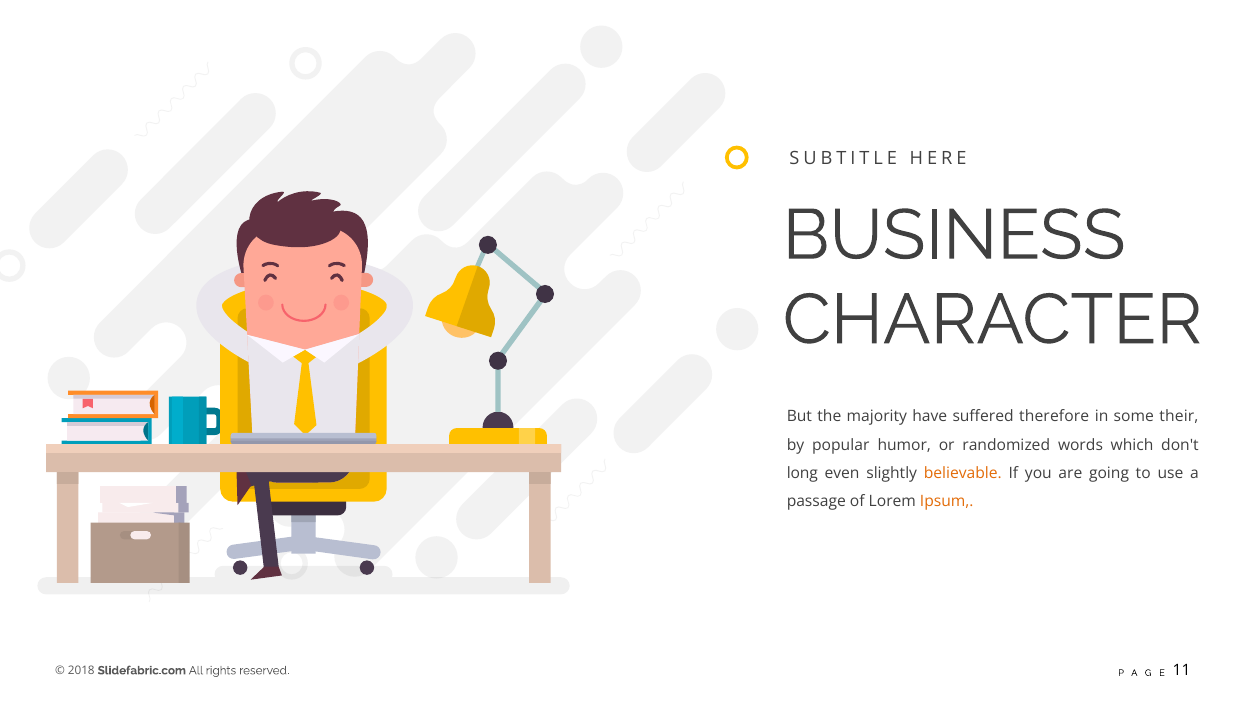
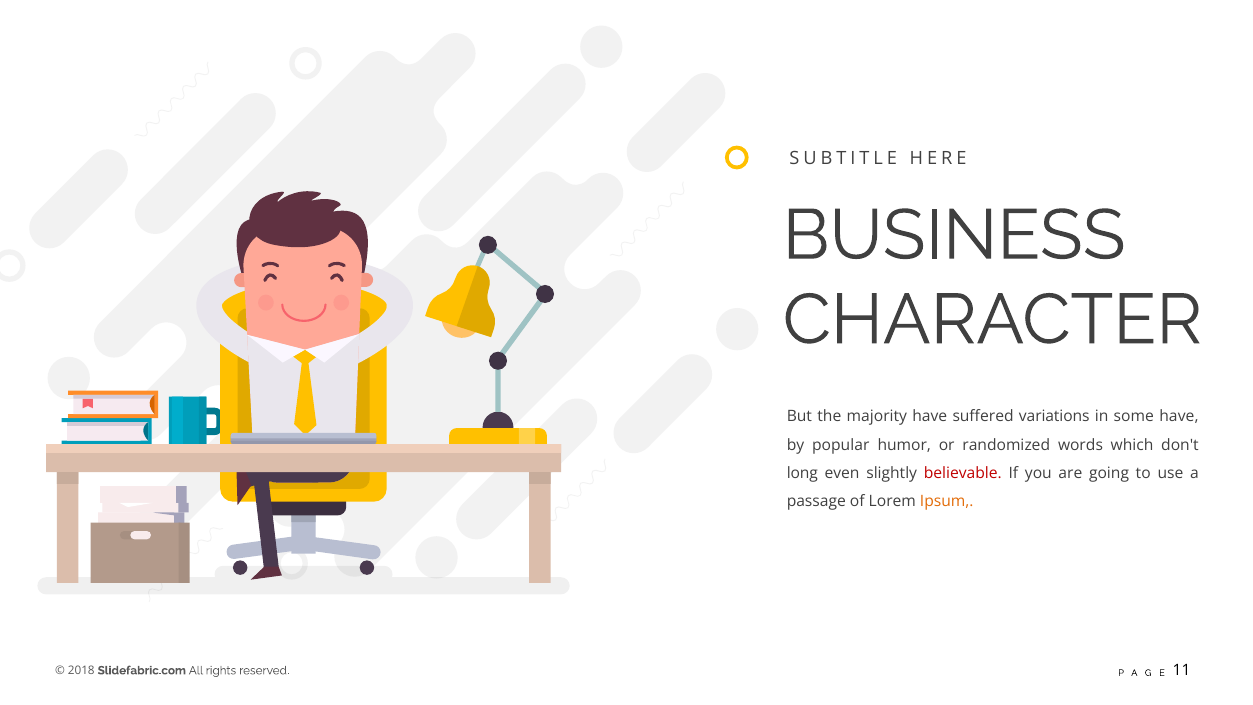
therefore: therefore -> variations
some their: their -> have
believable colour: orange -> red
